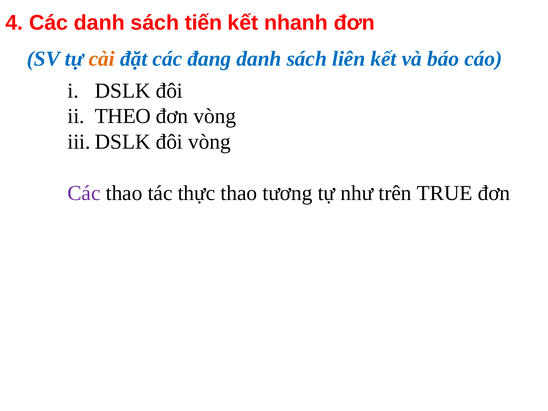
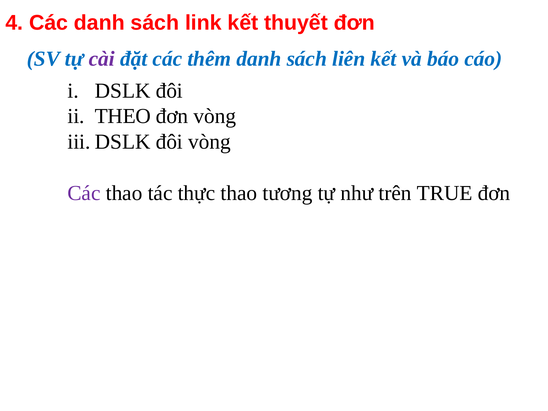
tiến: tiến -> link
nhanh: nhanh -> thuyết
cài colour: orange -> purple
đang: đang -> thêm
